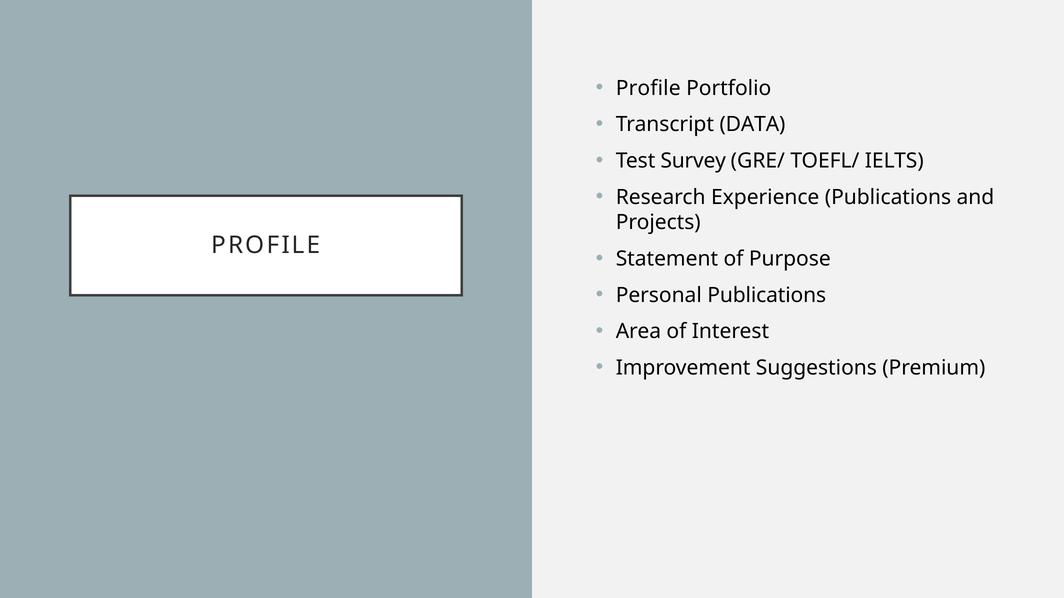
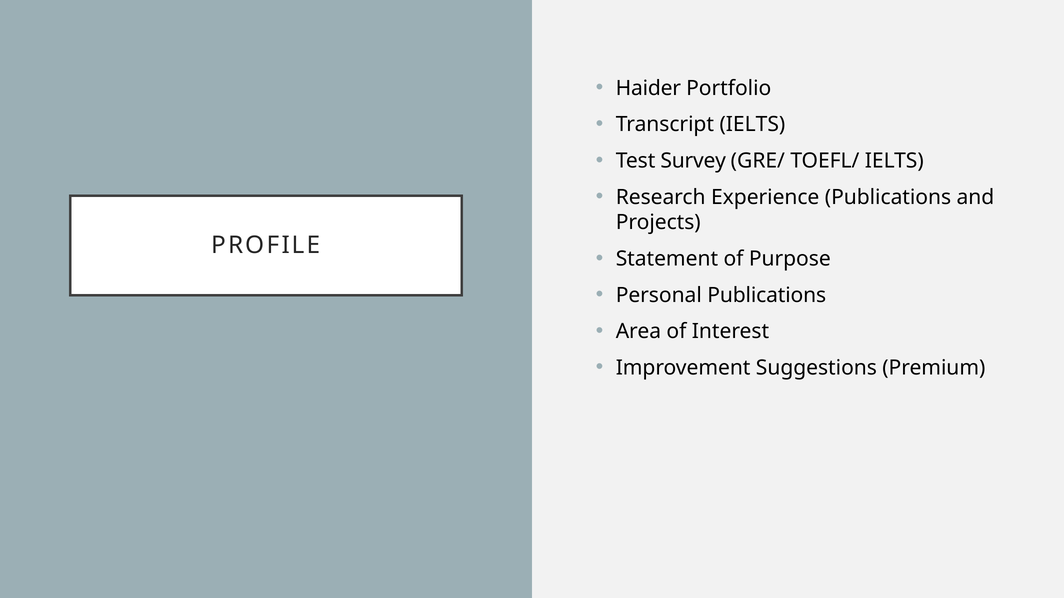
Profile at (648, 88): Profile -> Haider
Transcript DATA: DATA -> IELTS
